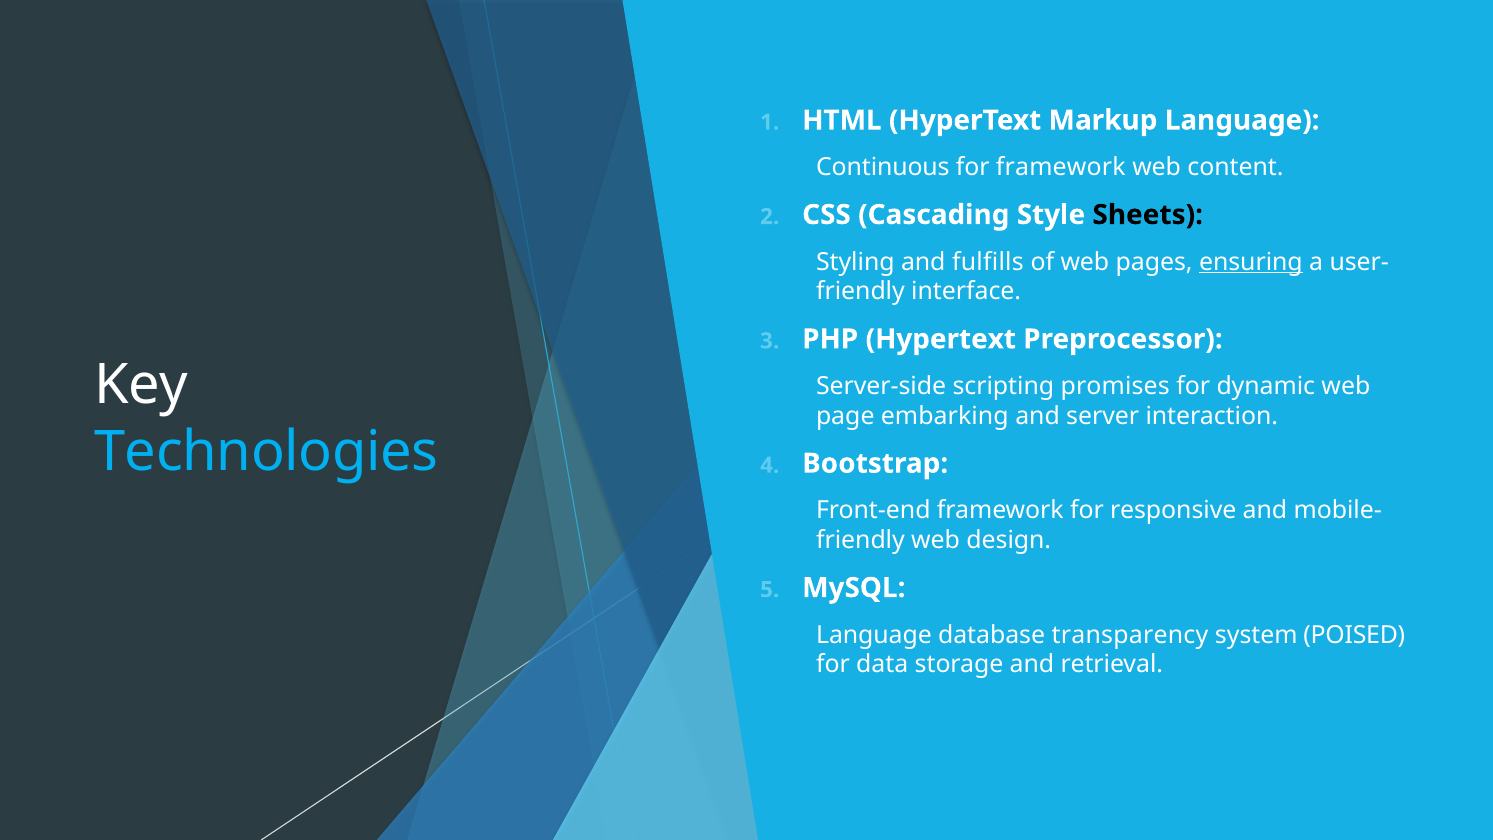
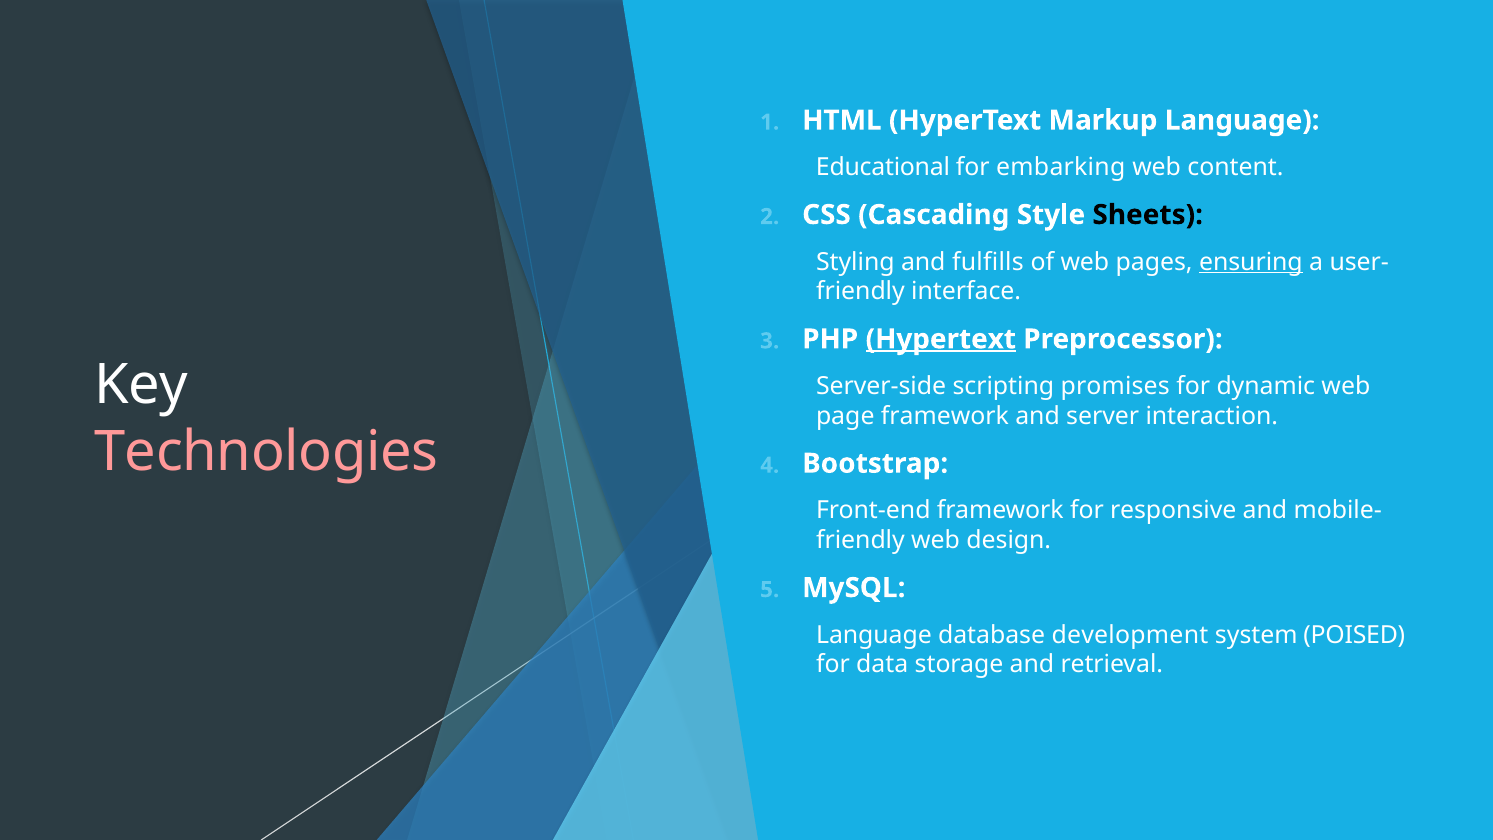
Continuous: Continuous -> Educational
for framework: framework -> embarking
Hypertext at (941, 339) underline: none -> present
page embarking: embarking -> framework
Technologies colour: light blue -> pink
transparency: transparency -> development
